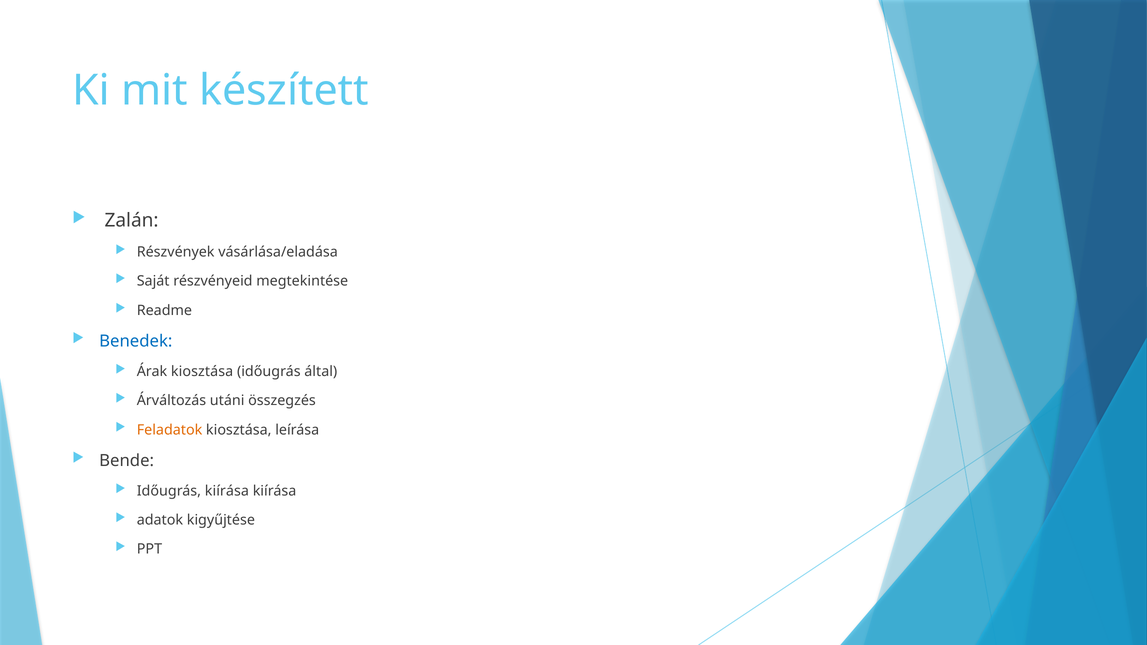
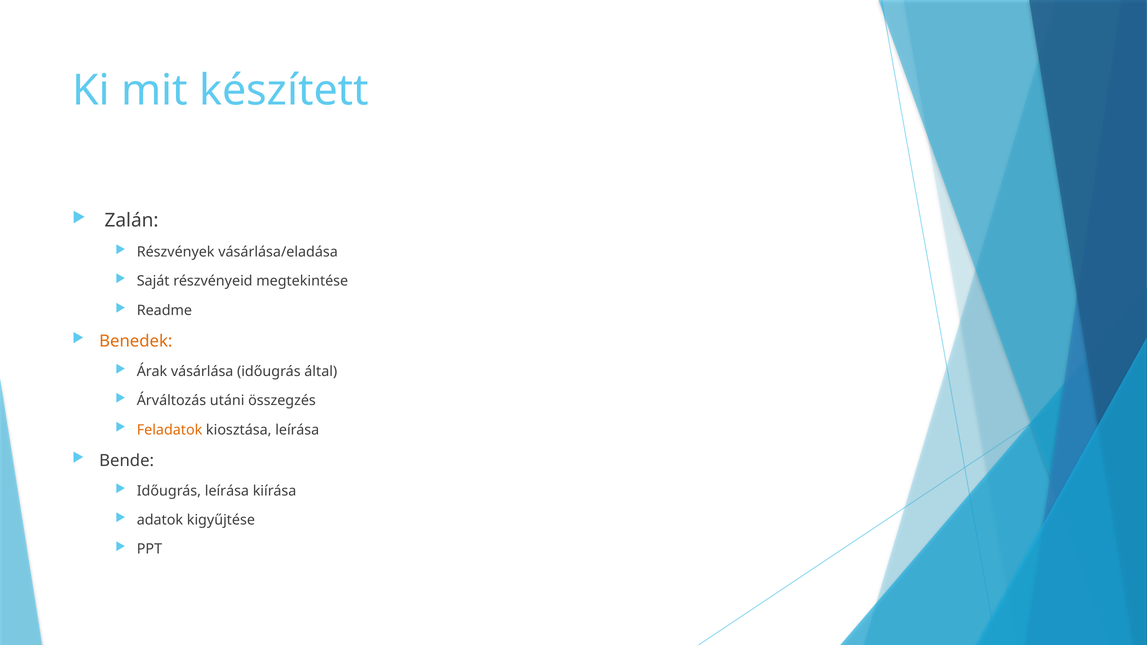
Benedek colour: blue -> orange
Árak kiosztása: kiosztása -> vásárlása
Időugrás kiírása: kiírása -> leírása
